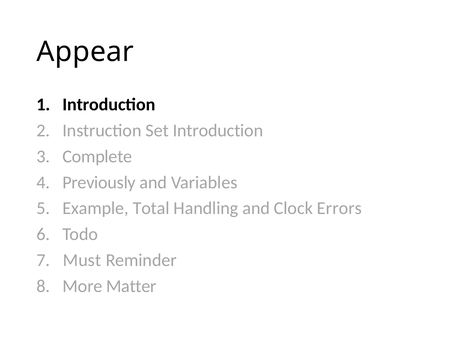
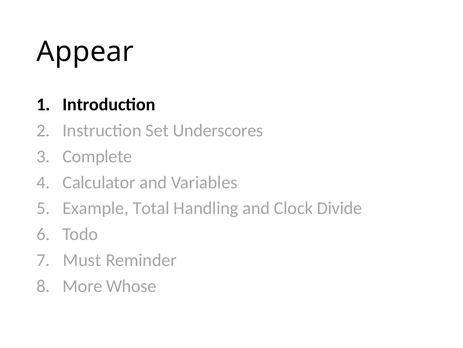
Set Introduction: Introduction -> Underscores
Previously: Previously -> Calculator
Errors: Errors -> Divide
Matter: Matter -> Whose
